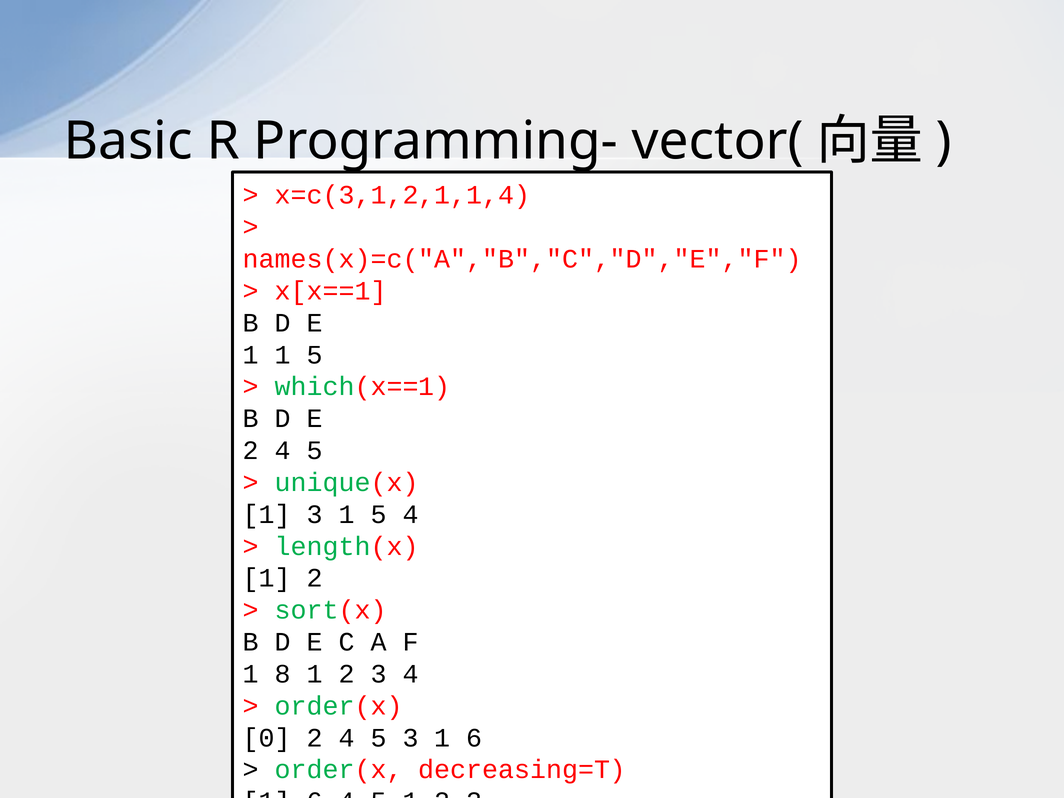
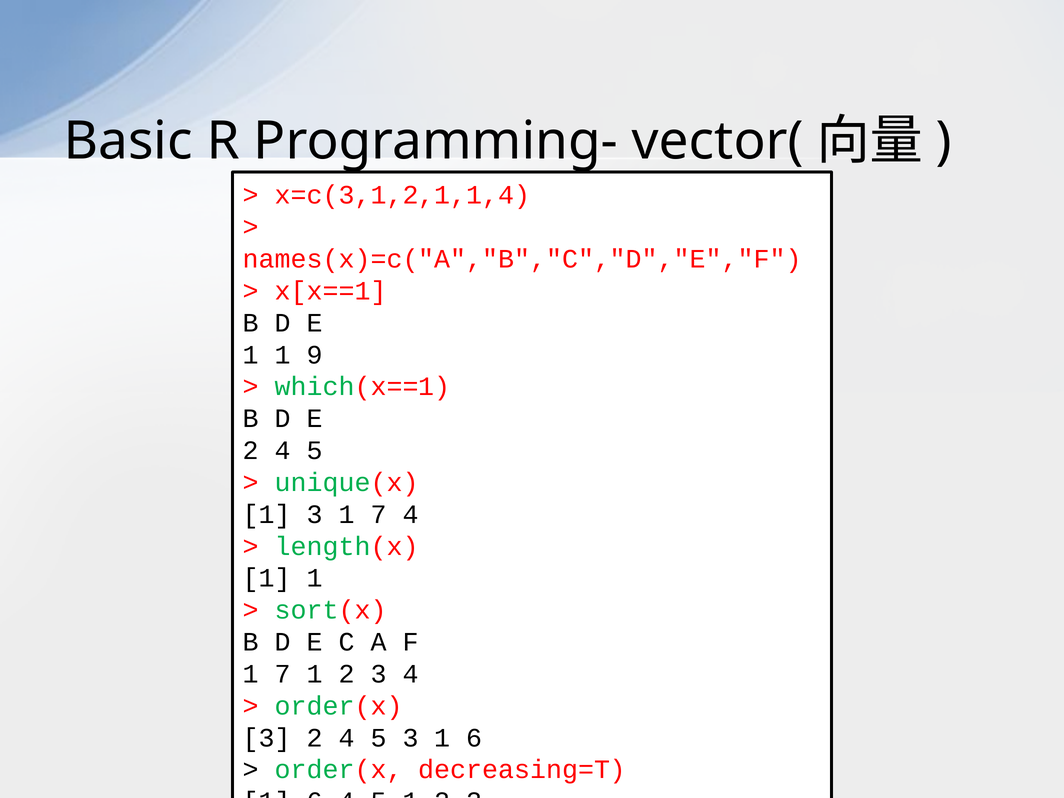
1 1 5: 5 -> 9
3 1 5: 5 -> 7
2 at (315, 578): 2 -> 1
8 at (283, 674): 8 -> 7
0 at (267, 738): 0 -> 3
